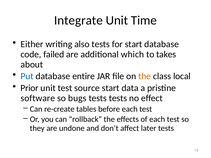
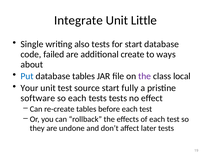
Time: Time -> Little
Either: Either -> Single
which: which -> create
takes: takes -> ways
database entire: entire -> tables
the at (145, 76) colour: orange -> purple
Prior: Prior -> Your
data: data -> fully
so bugs: bugs -> each
